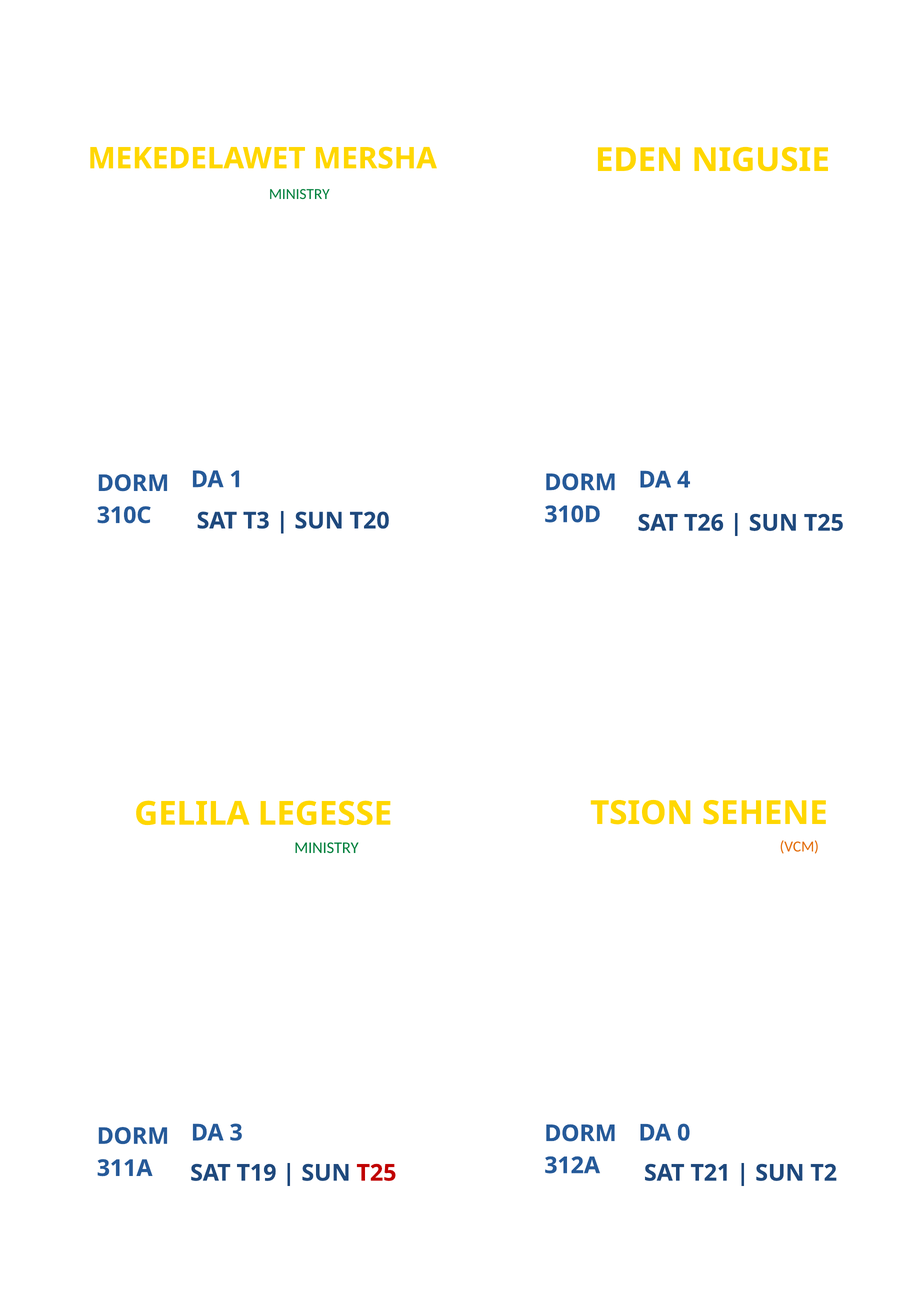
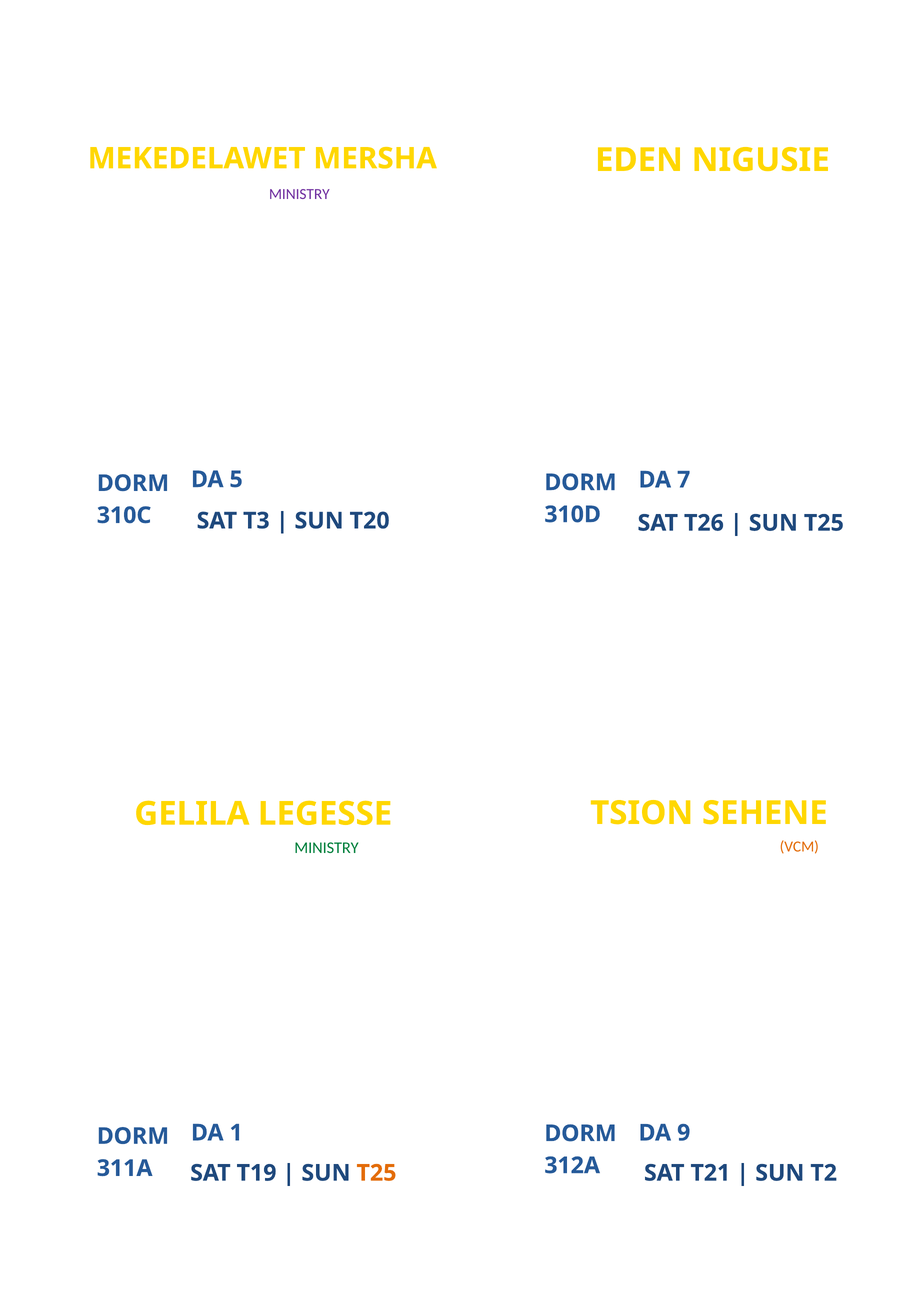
MINISTRY at (299, 194) colour: green -> purple
1: 1 -> 5
4: 4 -> 7
3: 3 -> 1
0: 0 -> 9
T25 at (376, 1174) colour: red -> orange
